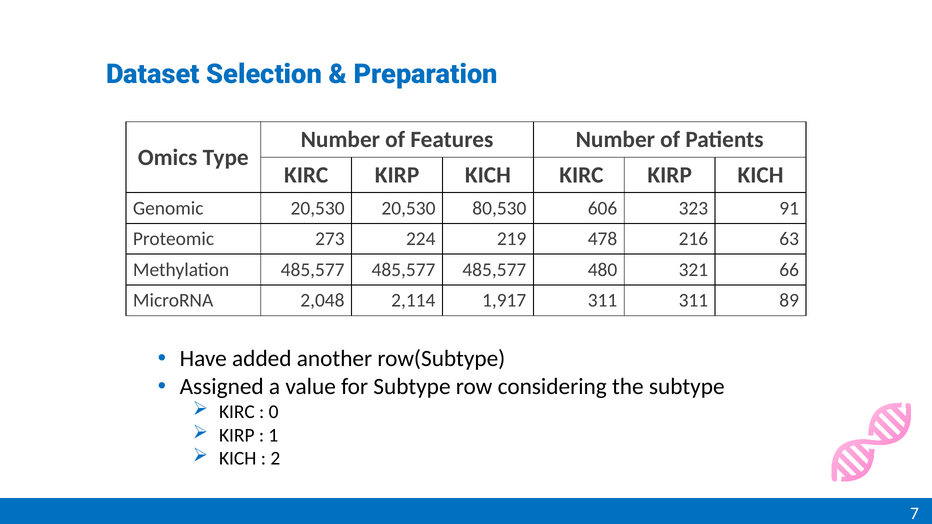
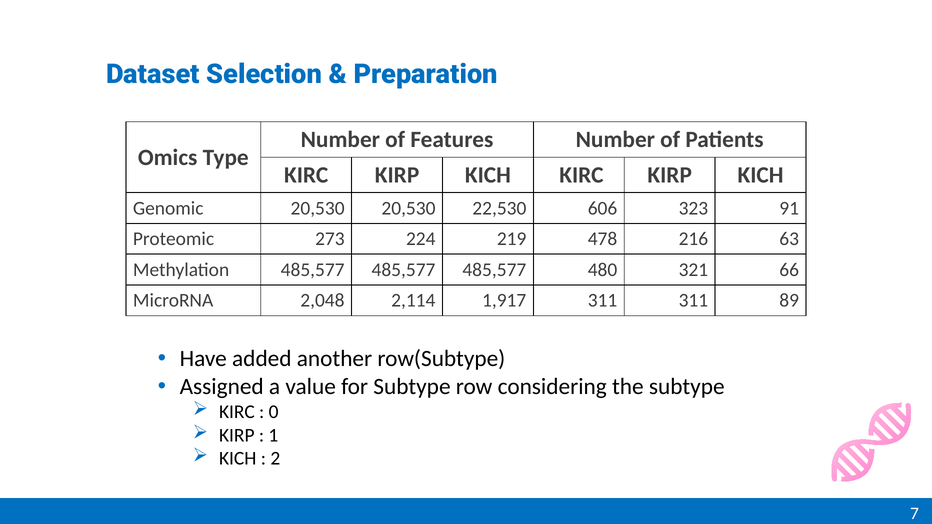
80,530: 80,530 -> 22,530
